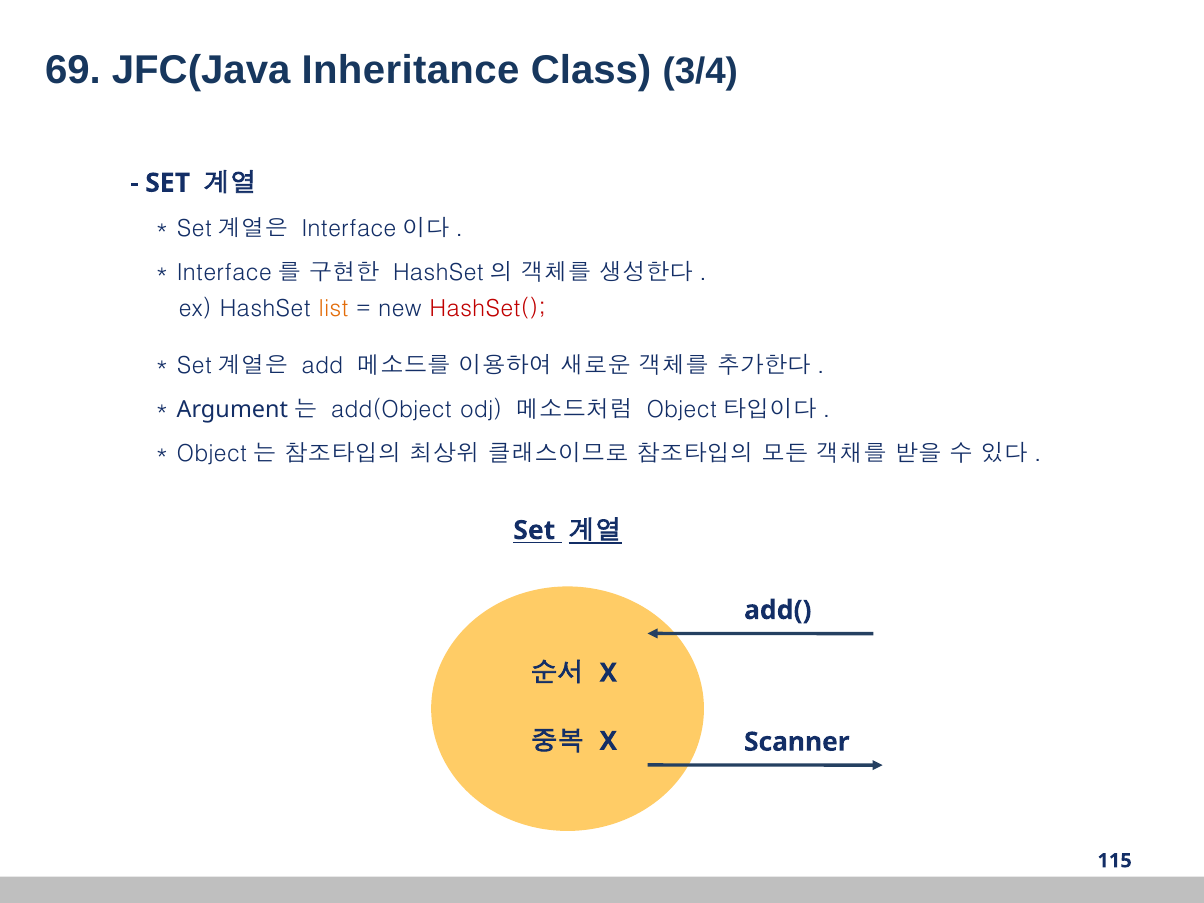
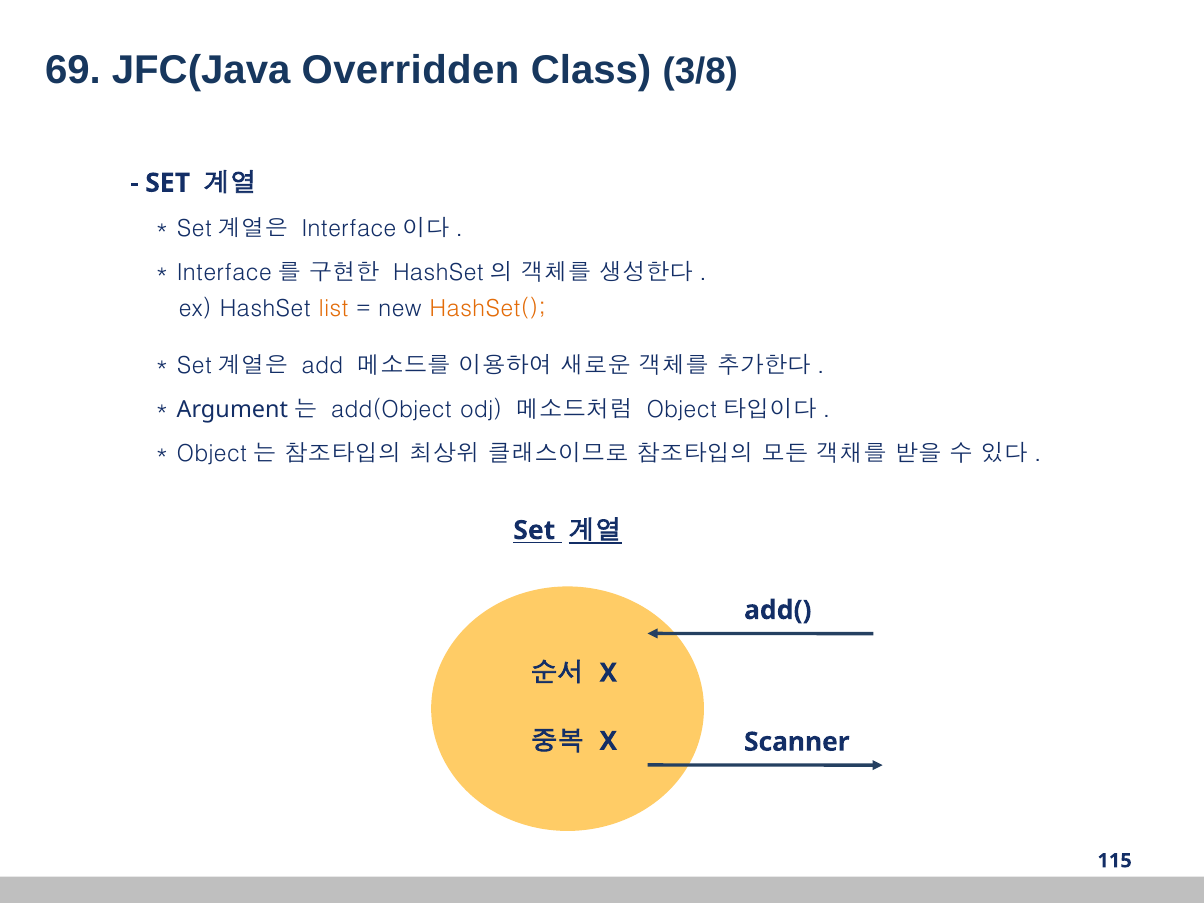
Inheritance: Inheritance -> Overridden
3/4: 3/4 -> 3/8
HashSet( colour: red -> orange
